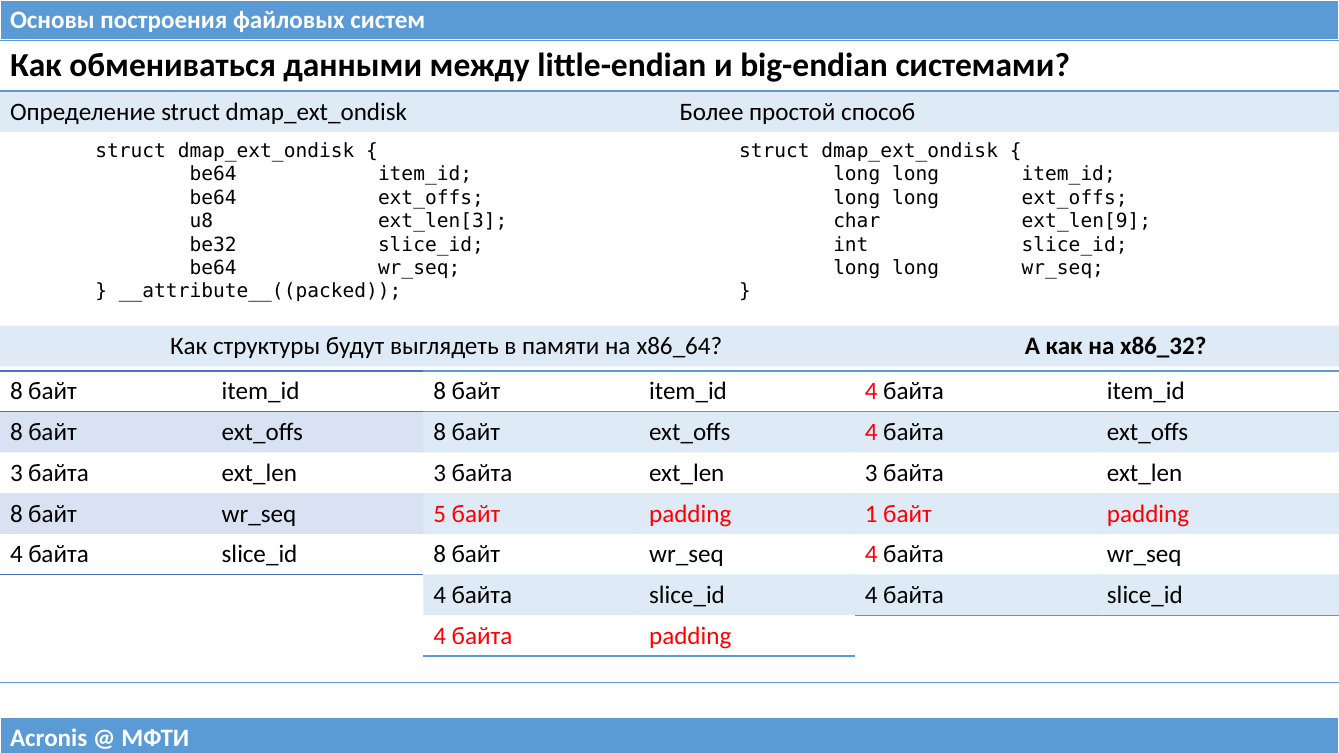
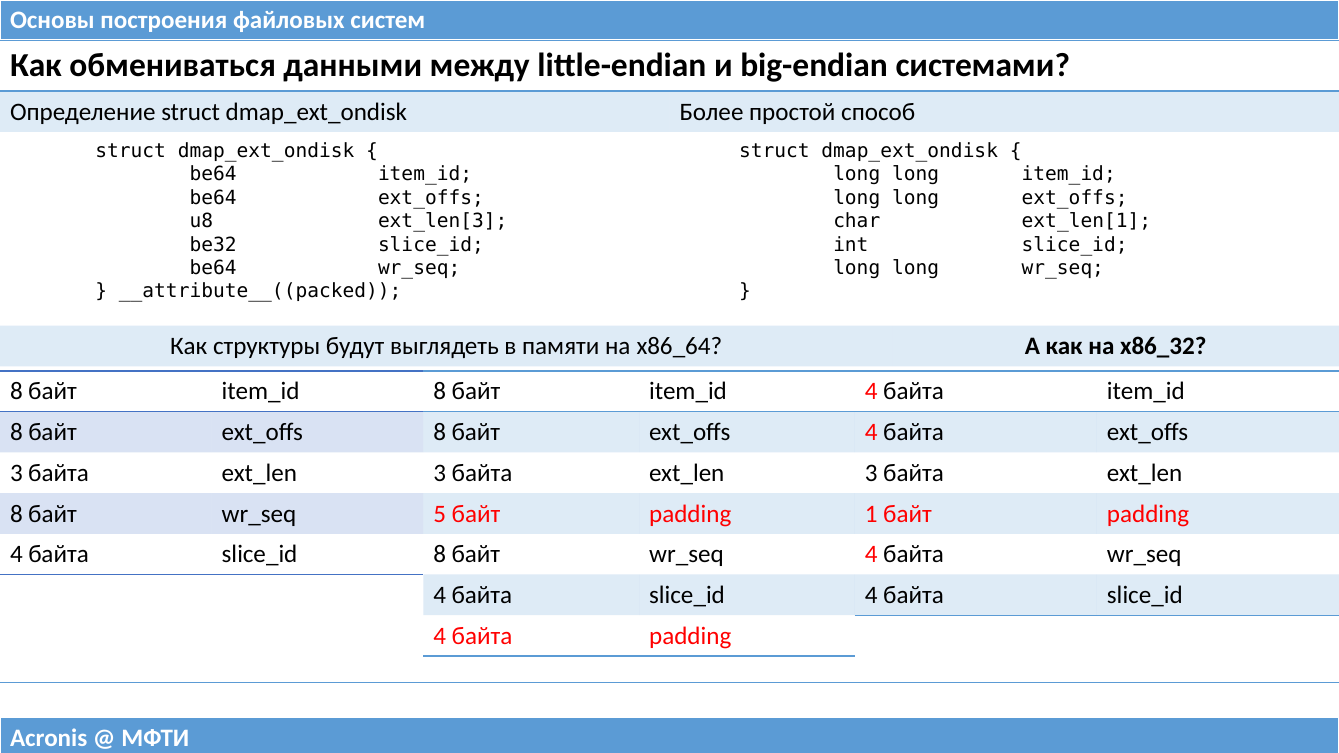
ext_len[9: ext_len[9 -> ext_len[1
